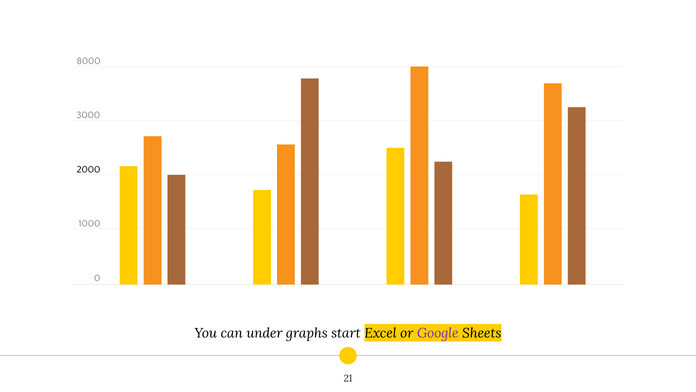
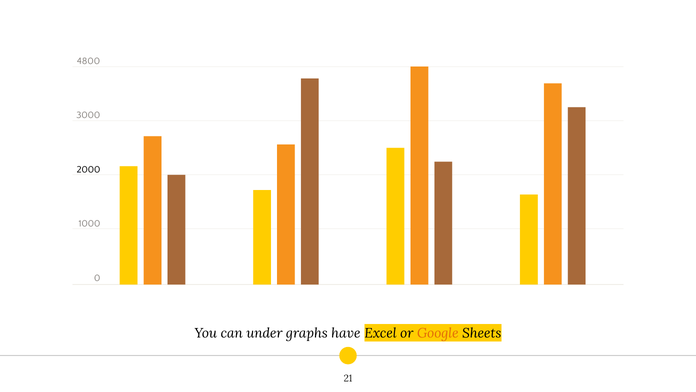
8000: 8000 -> 4800
start: start -> have
Google colour: purple -> orange
